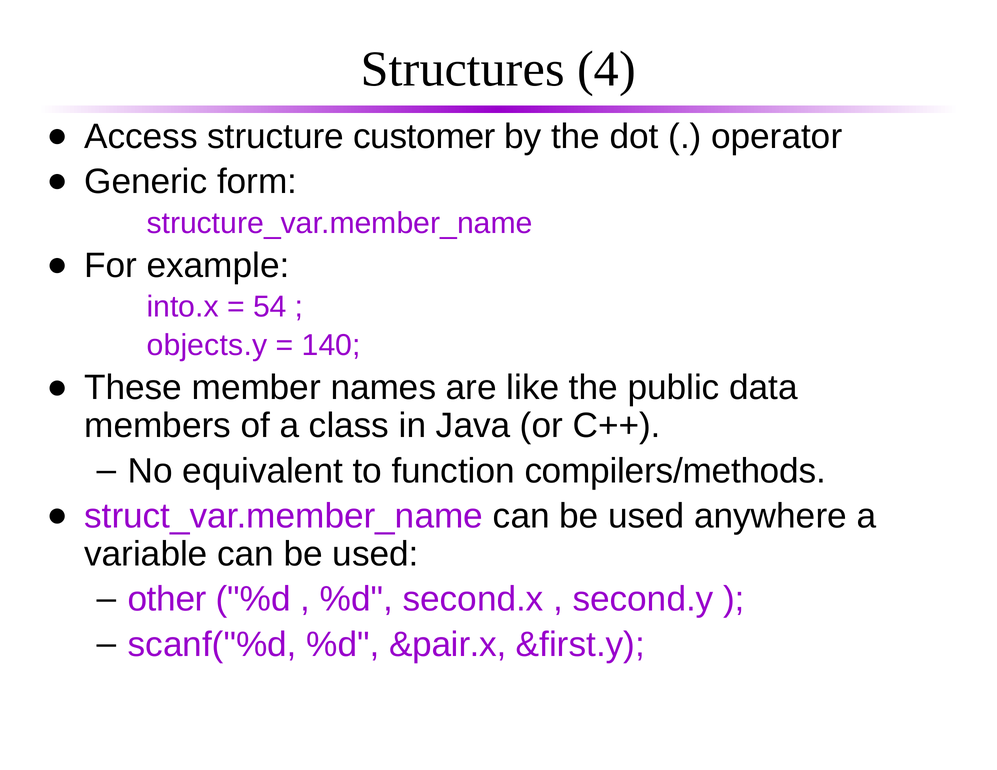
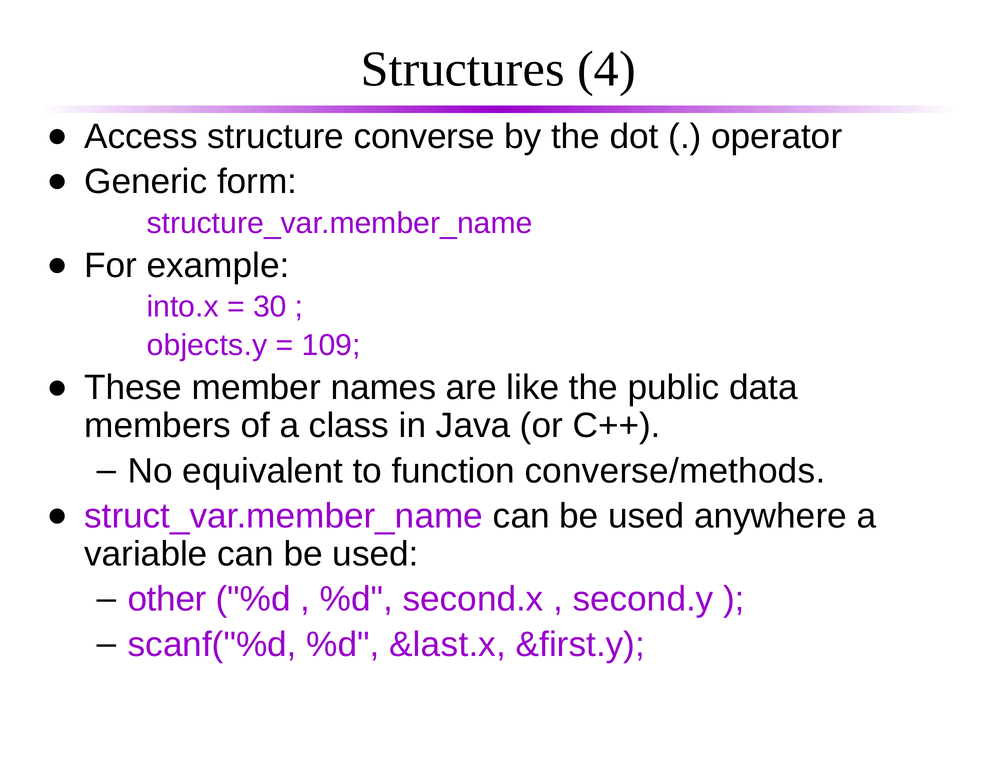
customer: customer -> converse
54: 54 -> 30
140: 140 -> 109
compilers/methods: compilers/methods -> converse/methods
&pair.x: &pair.x -> &last.x
